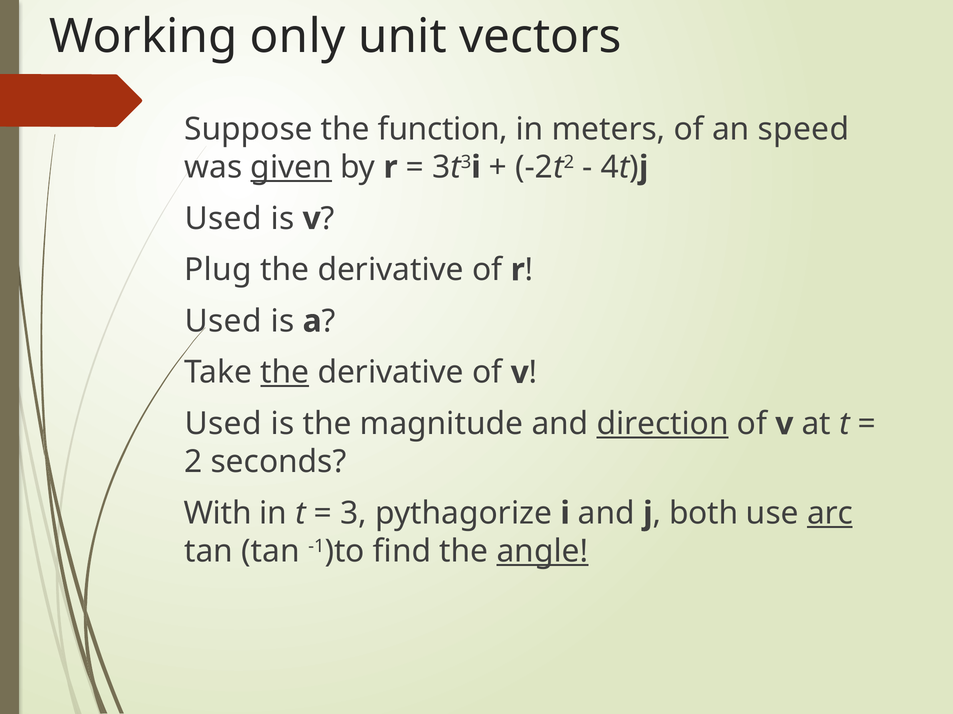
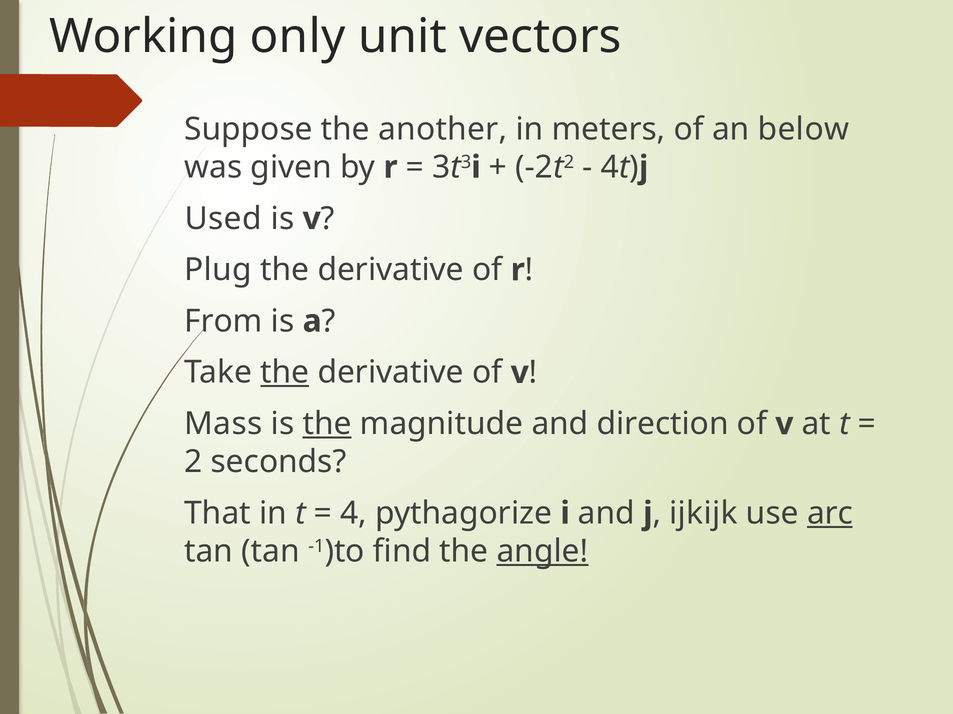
function: function -> another
speed: speed -> below
given underline: present -> none
Used at (223, 322): Used -> From
Used at (223, 424): Used -> Mass
the at (327, 424) underline: none -> present
direction underline: present -> none
With: With -> That
3: 3 -> 4
both: both -> ijkijk
